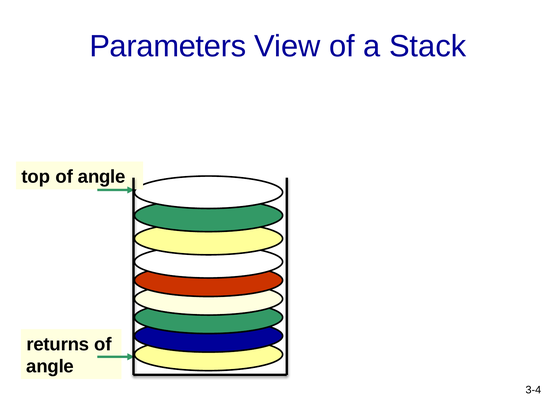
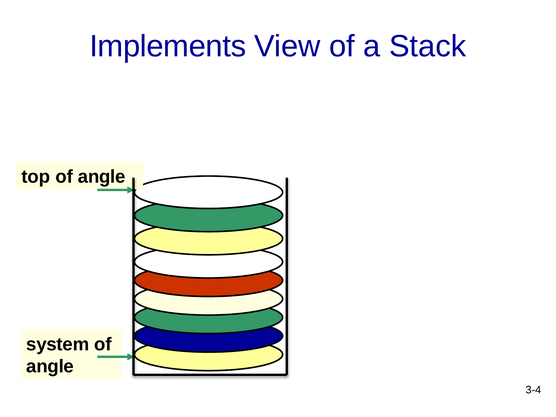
Parameters: Parameters -> Implements
returns: returns -> system
